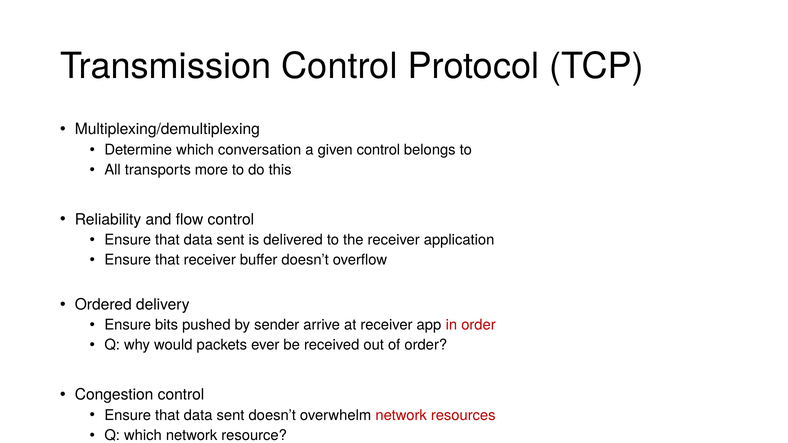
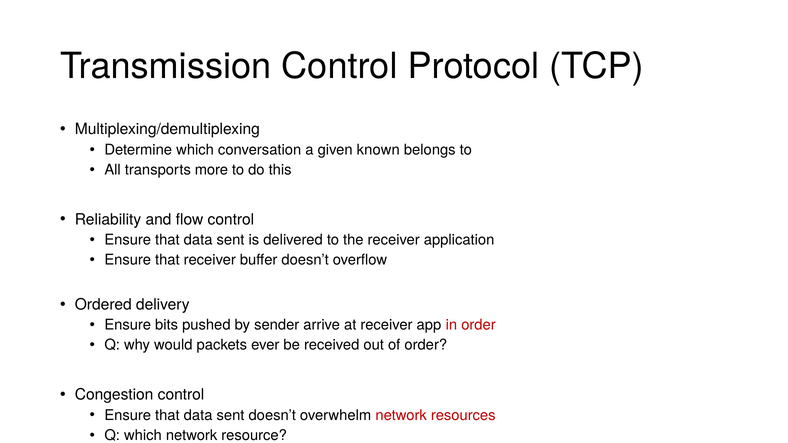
given control: control -> known
